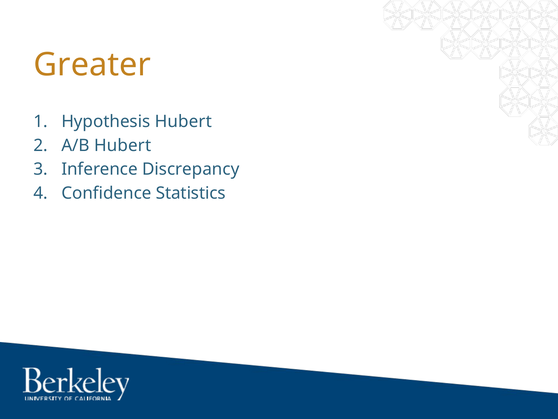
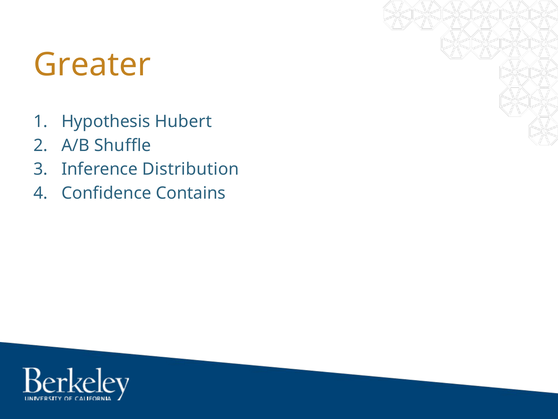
A/B Hubert: Hubert -> Shuffle
Discrepancy: Discrepancy -> Distribution
Statistics: Statistics -> Contains
